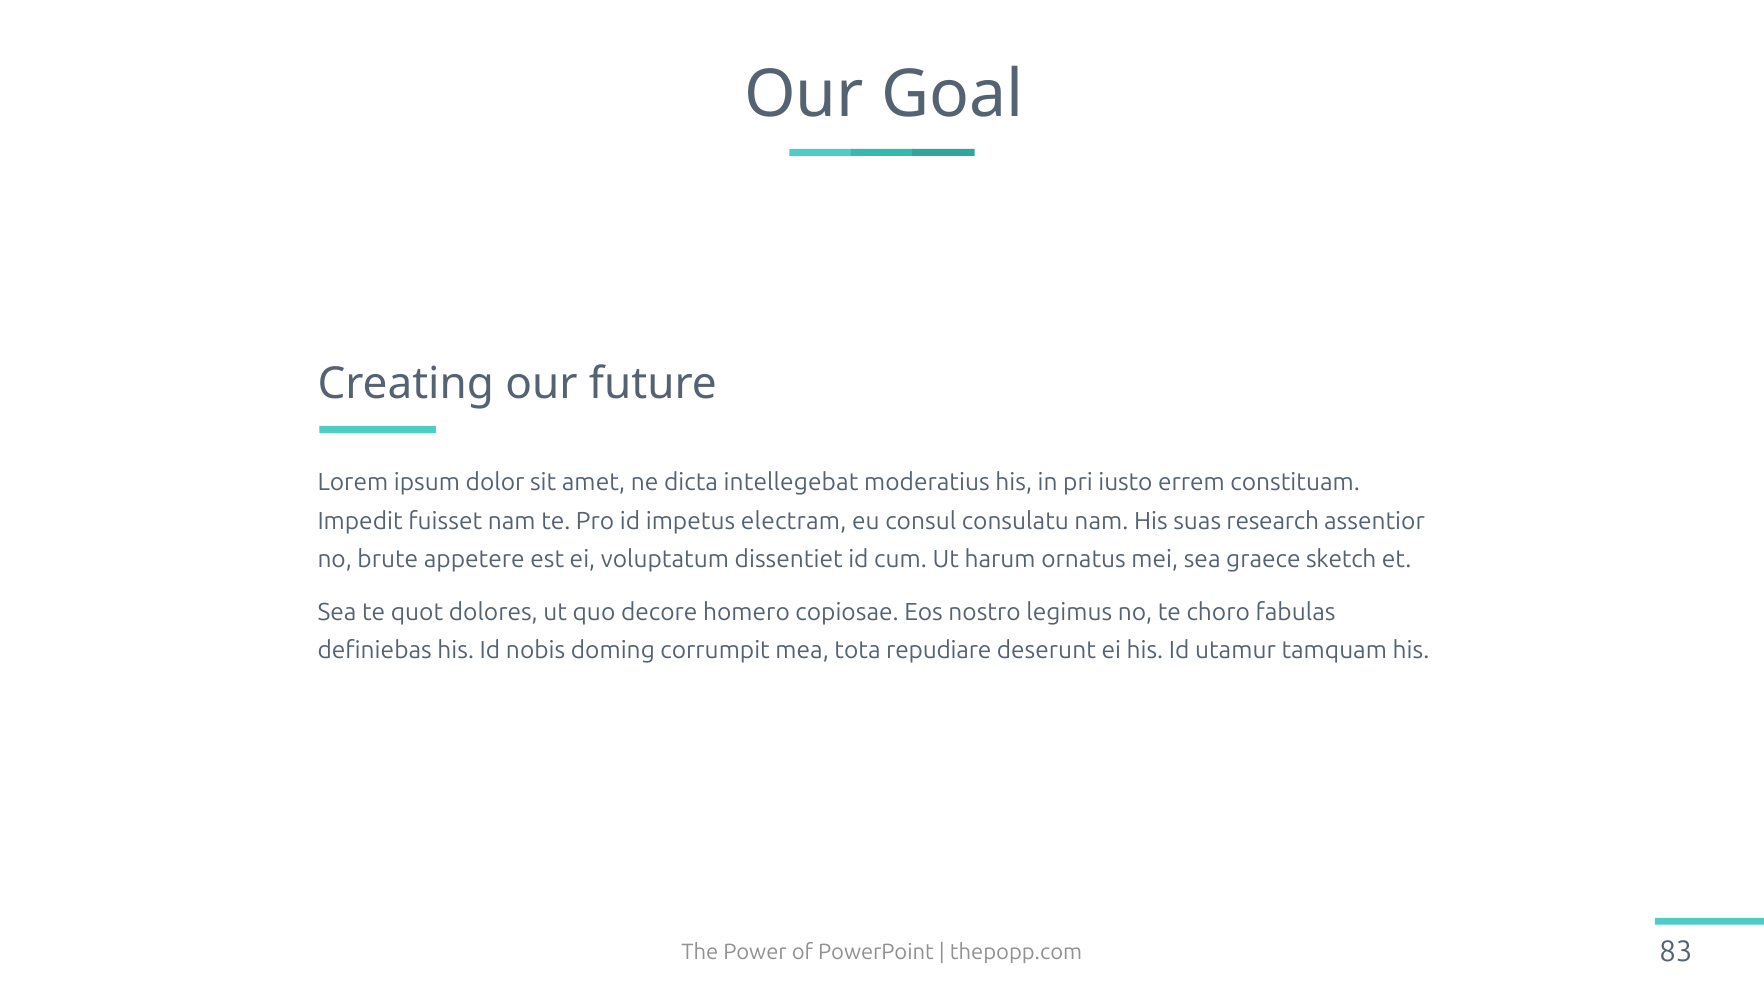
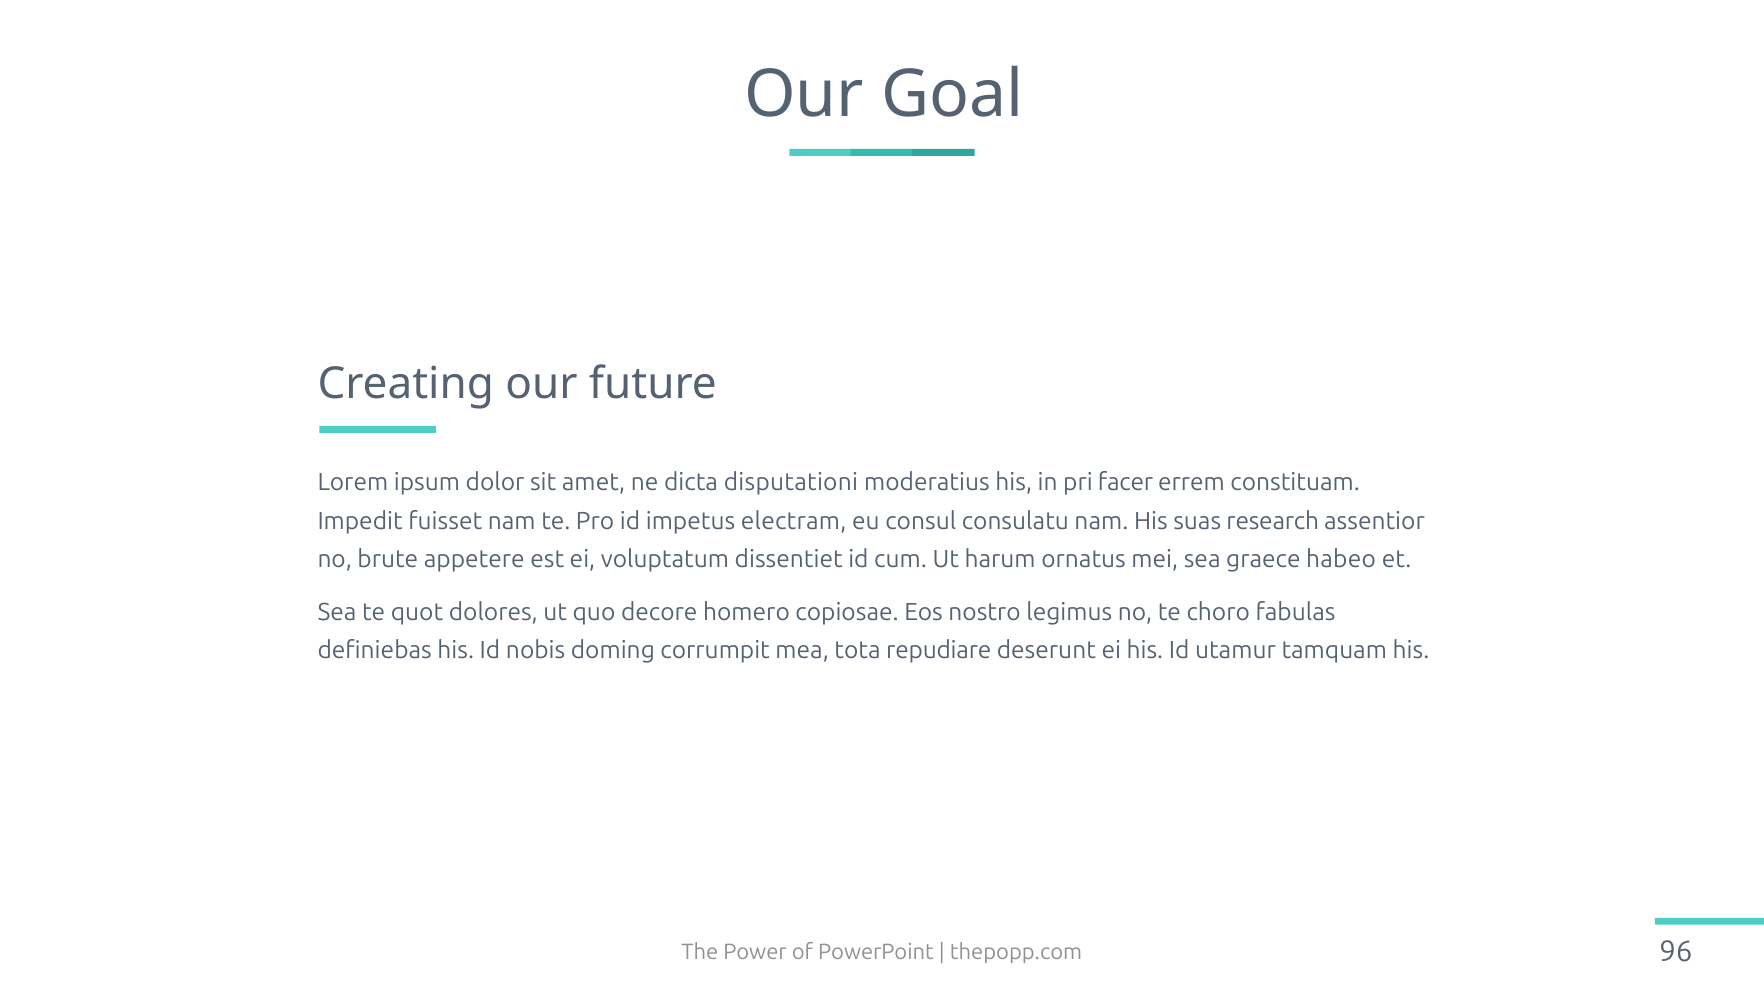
intellegebat: intellegebat -> disputationi
iusto: iusto -> facer
sketch: sketch -> habeo
83: 83 -> 96
